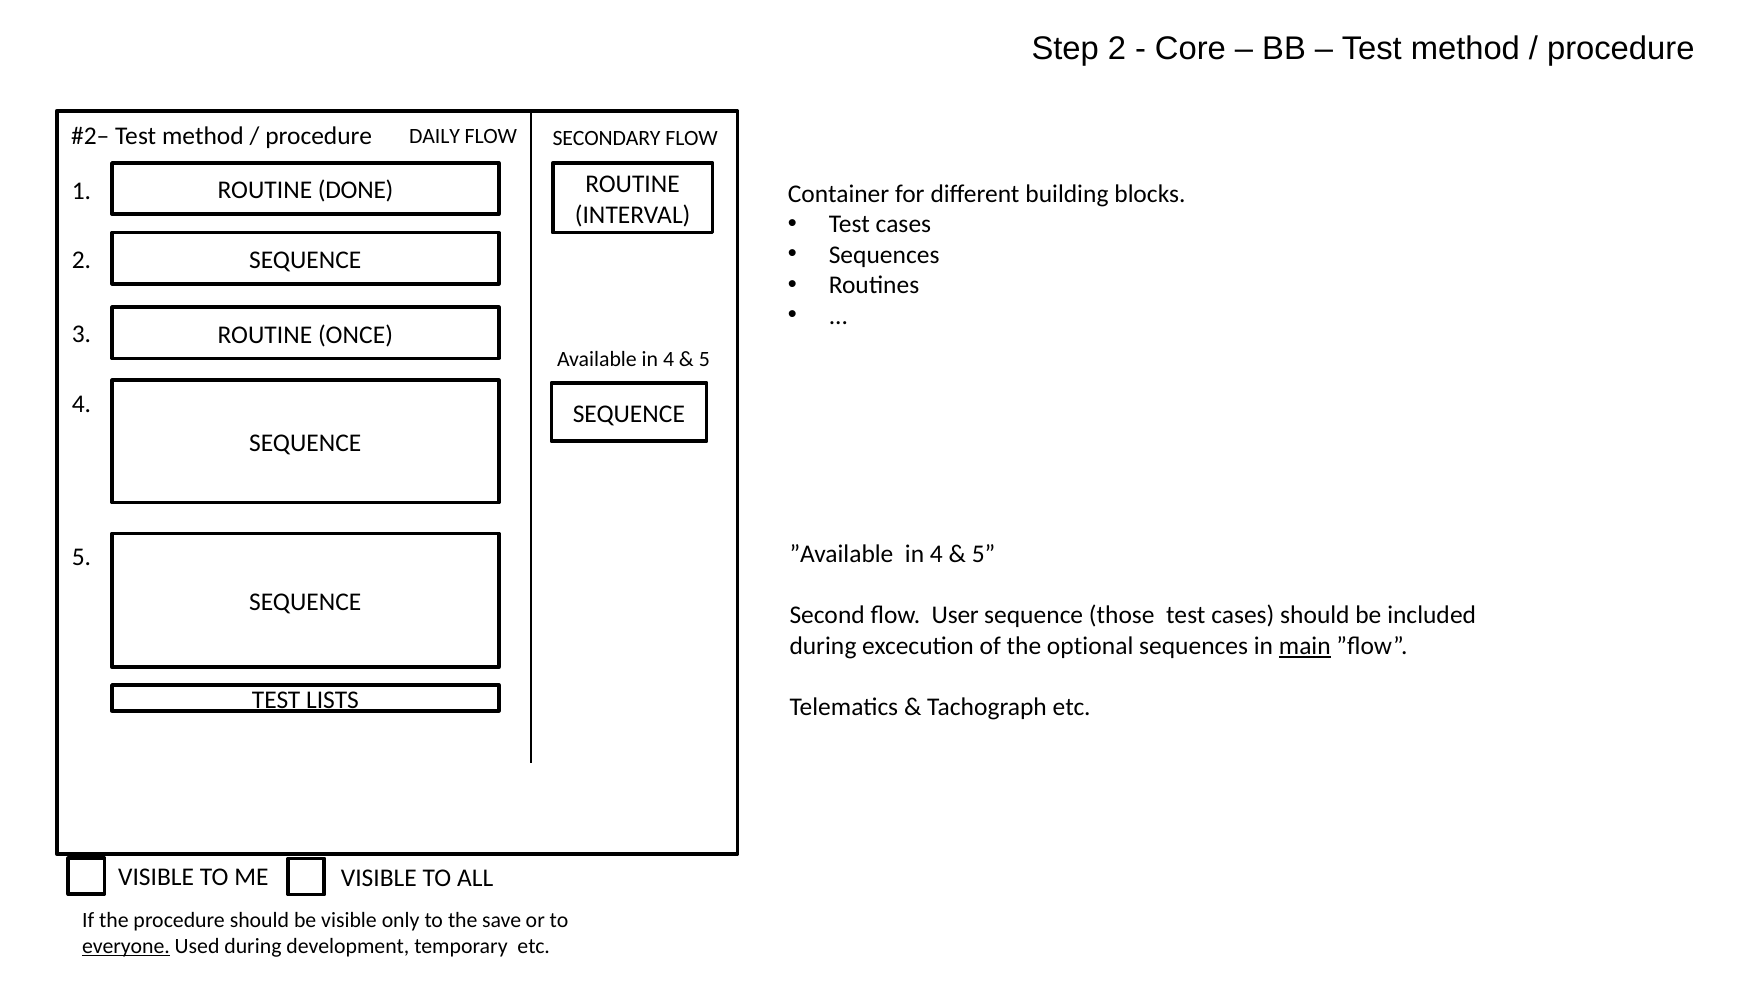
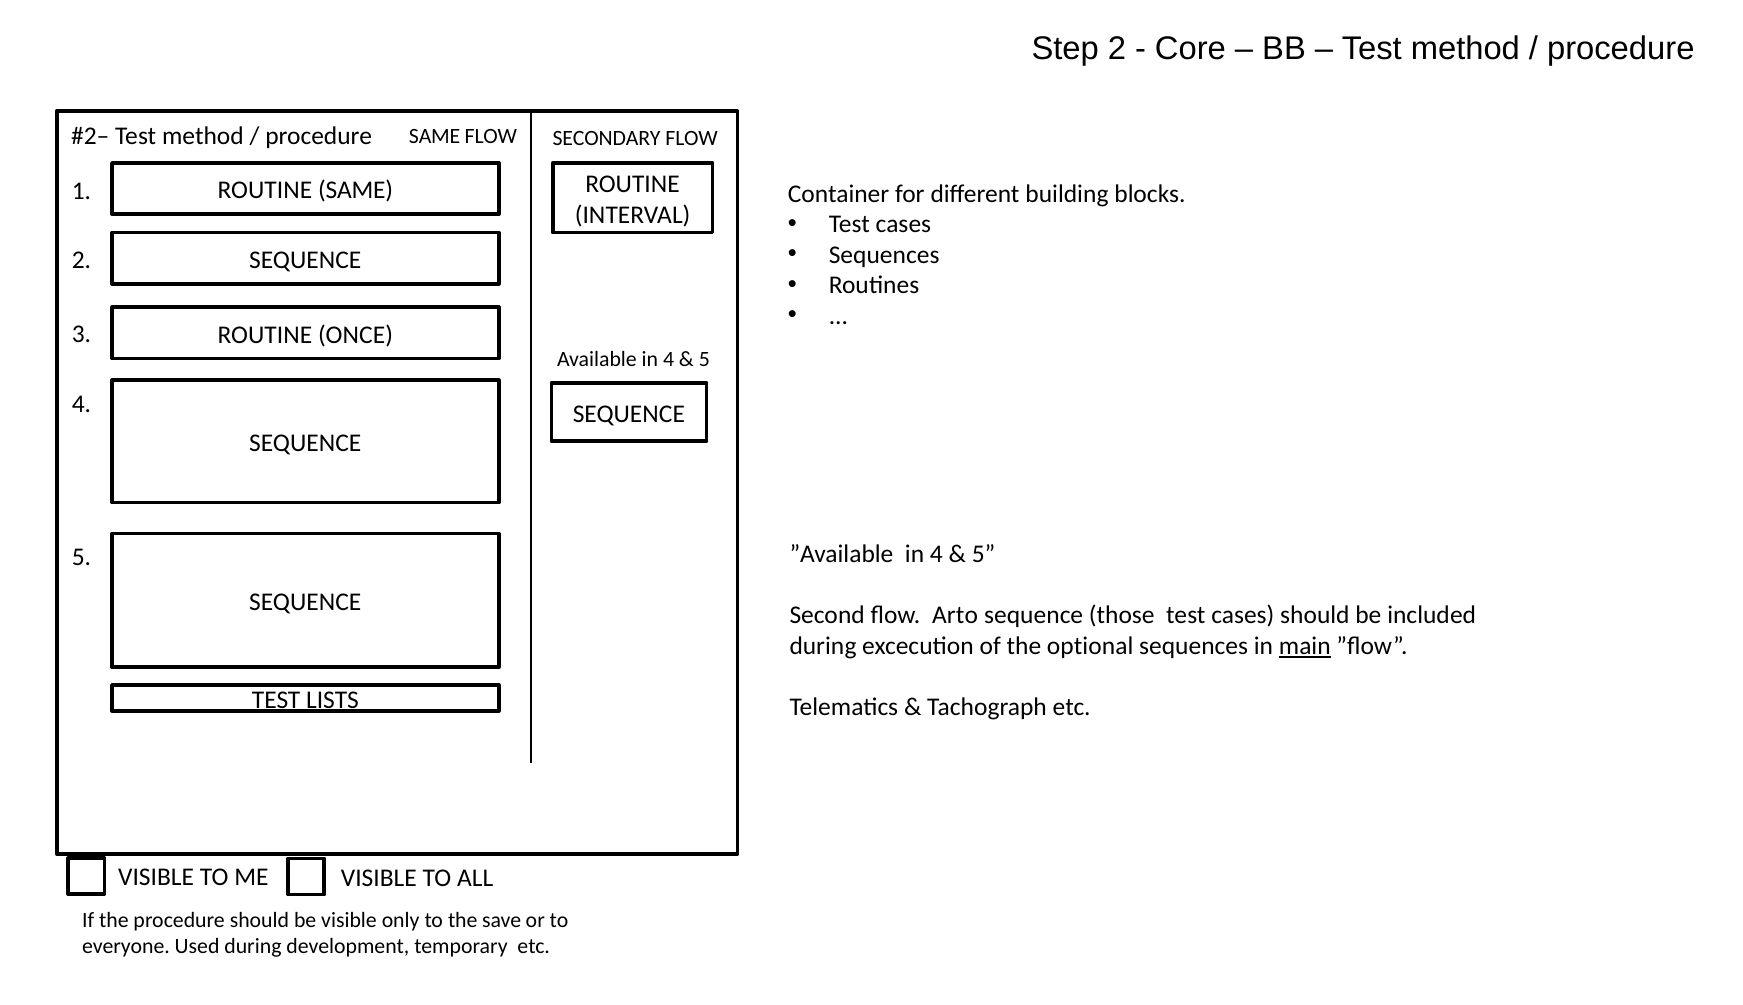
DAILY at (435, 136): DAILY -> SAME
ROUTINE DONE: DONE -> SAME
User: User -> Arto
everyone underline: present -> none
